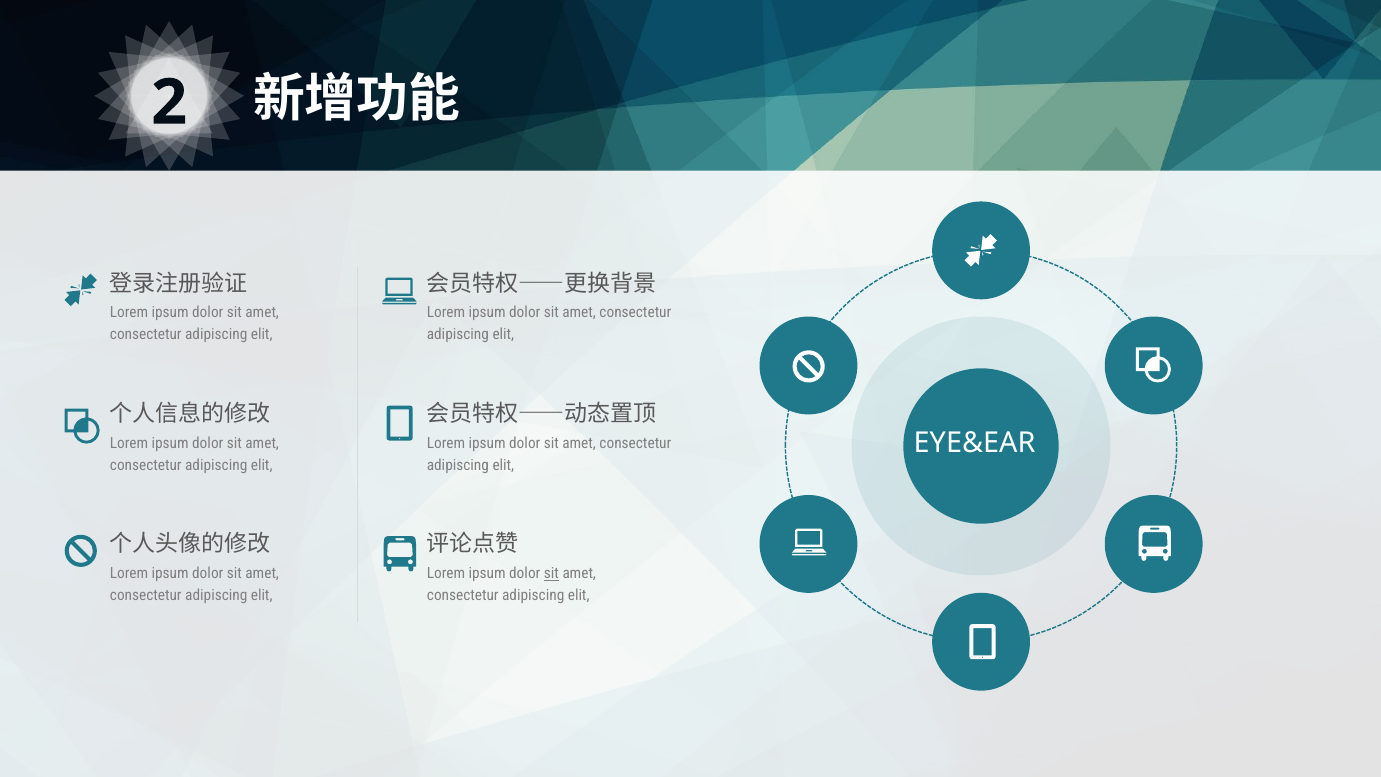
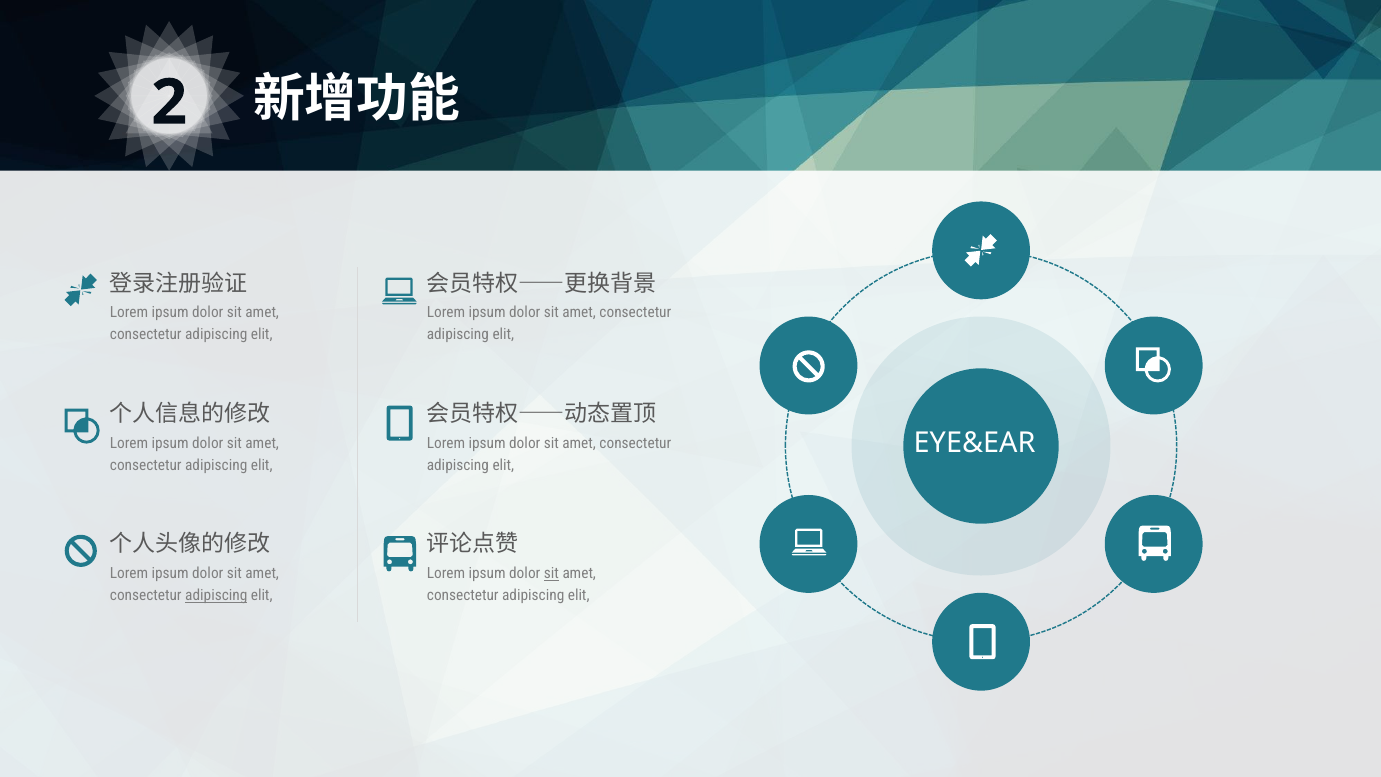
adipiscing at (216, 595) underline: none -> present
